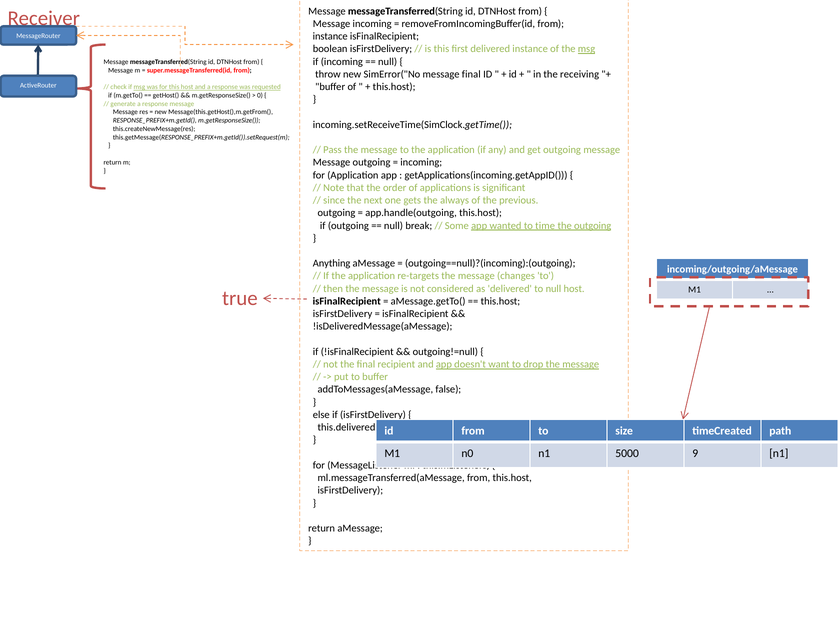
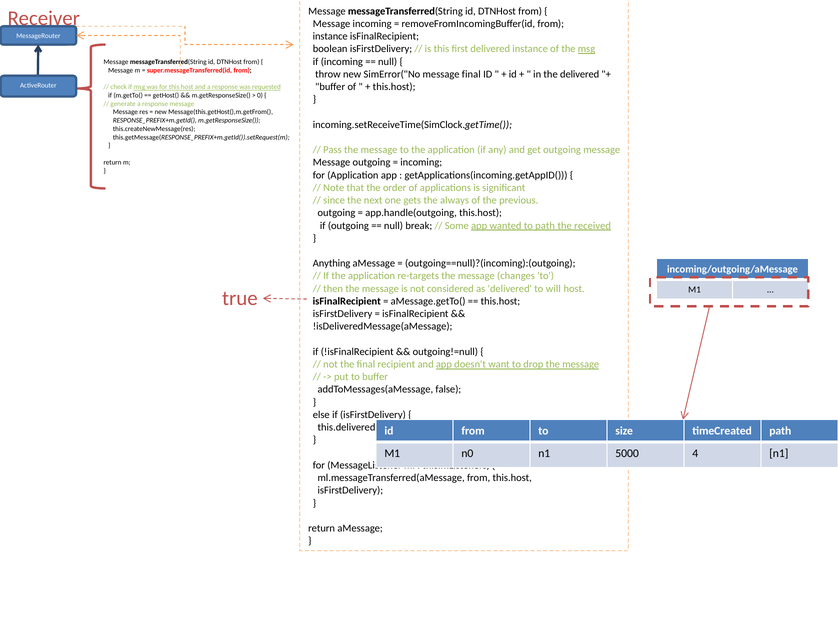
the receiving: receiving -> delivered
to time: time -> path
the outgoing: outgoing -> received
to null: null -> will
9: 9 -> 4
